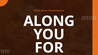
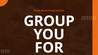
ALONG: ALONG -> GROUP
